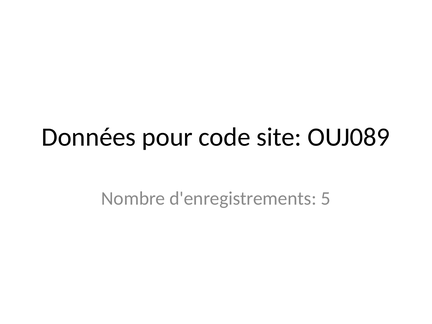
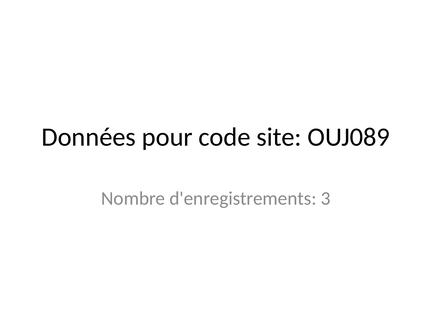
5: 5 -> 3
